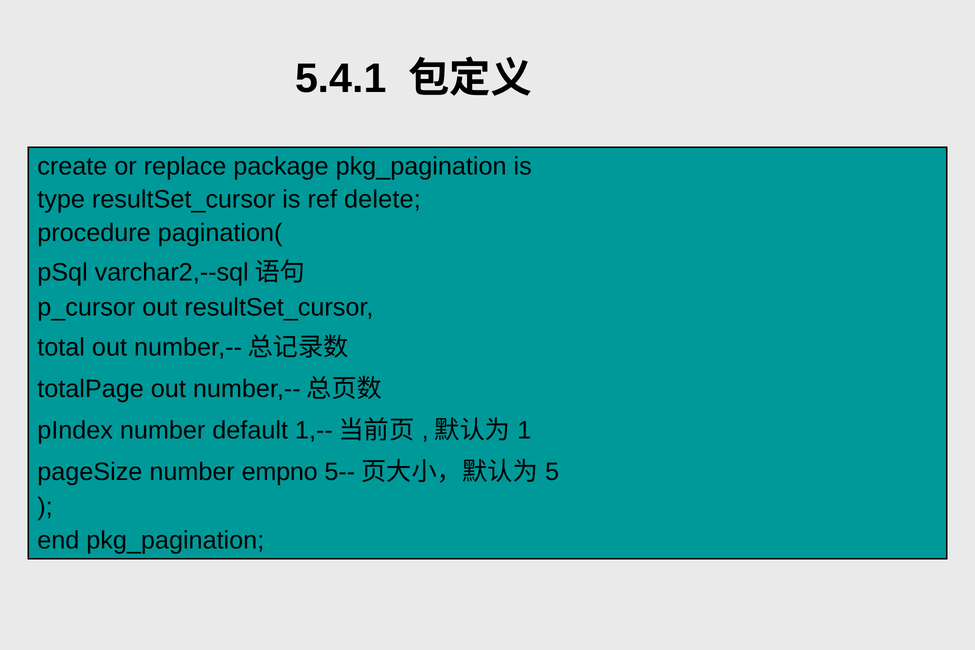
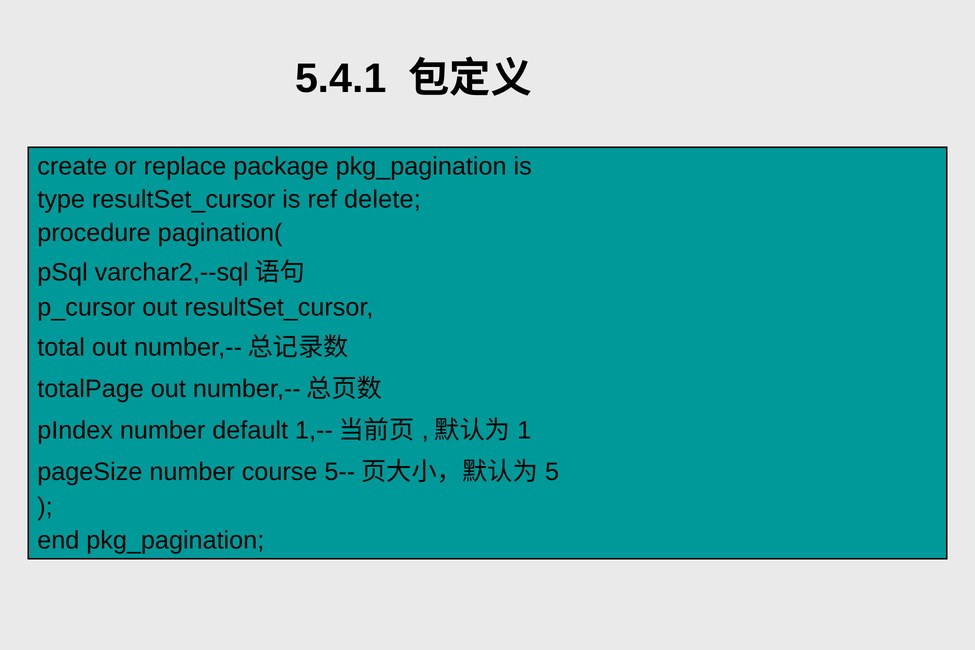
empno: empno -> course
